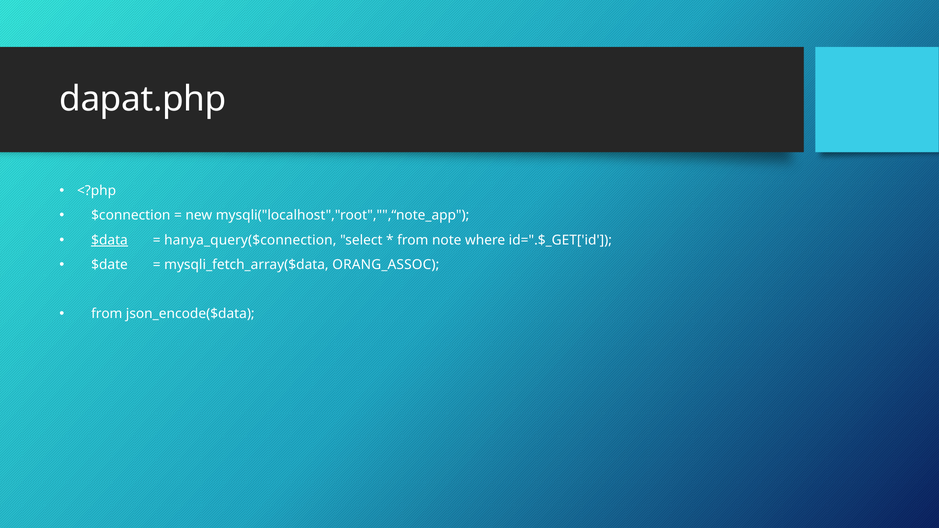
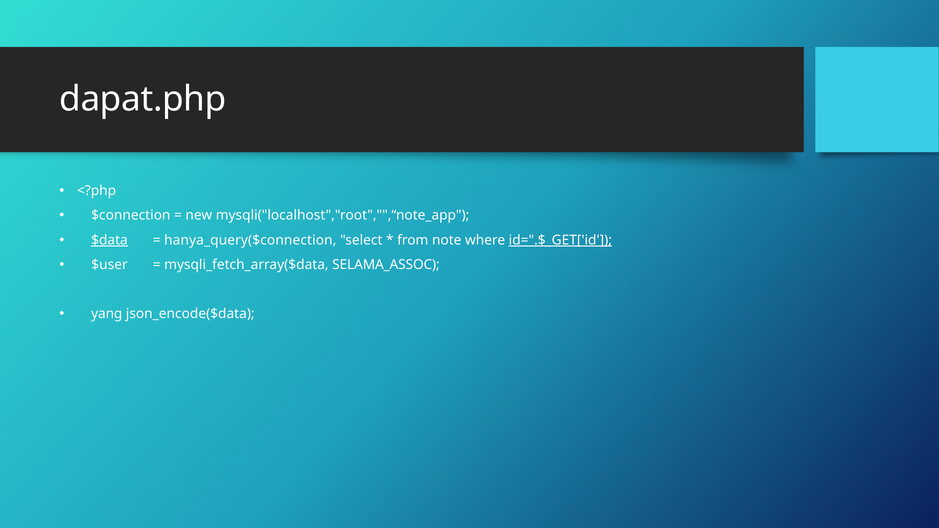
id=".$_GET['id underline: none -> present
$date: $date -> $user
ORANG_ASSOC: ORANG_ASSOC -> SELAMA_ASSOC
from at (107, 314): from -> yang
